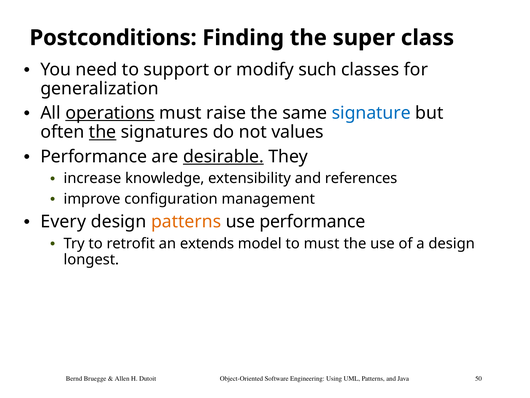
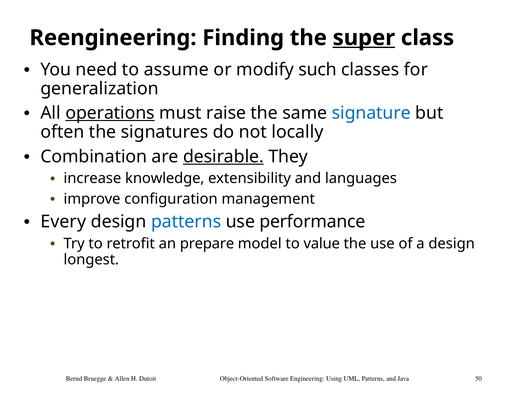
Postconditions: Postconditions -> Reengineering
super underline: none -> present
support: support -> assume
the at (103, 132) underline: present -> none
values: values -> locally
Performance at (94, 156): Performance -> Combination
references: references -> languages
patterns at (186, 221) colour: orange -> blue
extends: extends -> prepare
to must: must -> value
